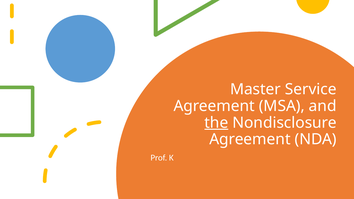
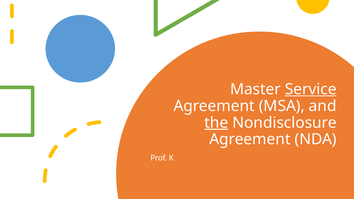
Service underline: none -> present
